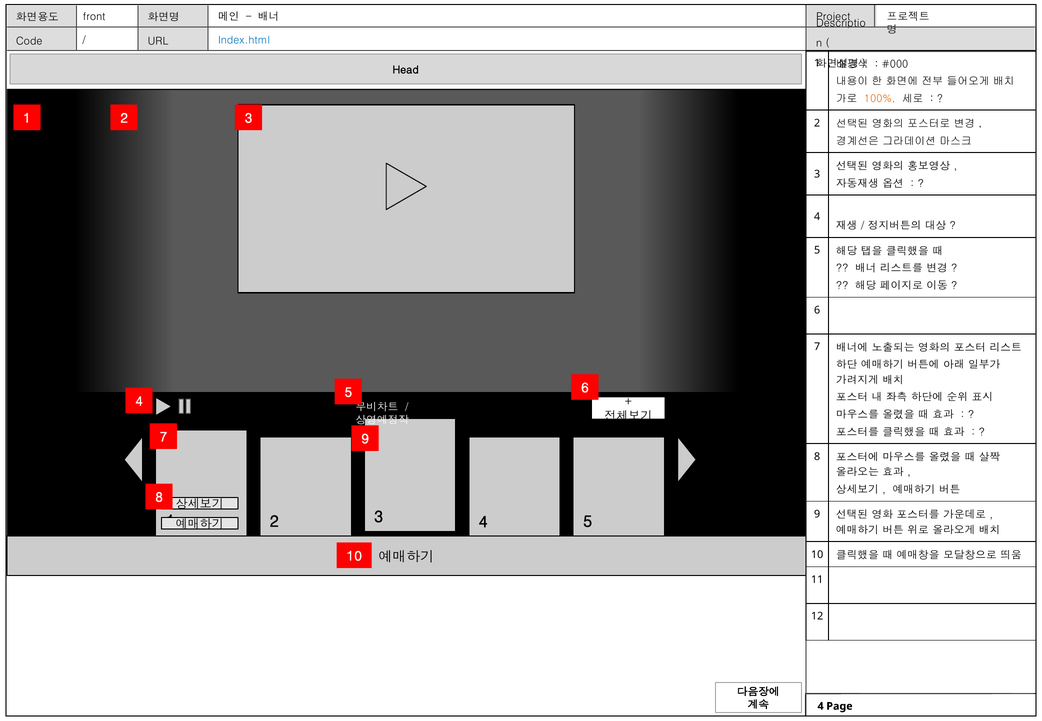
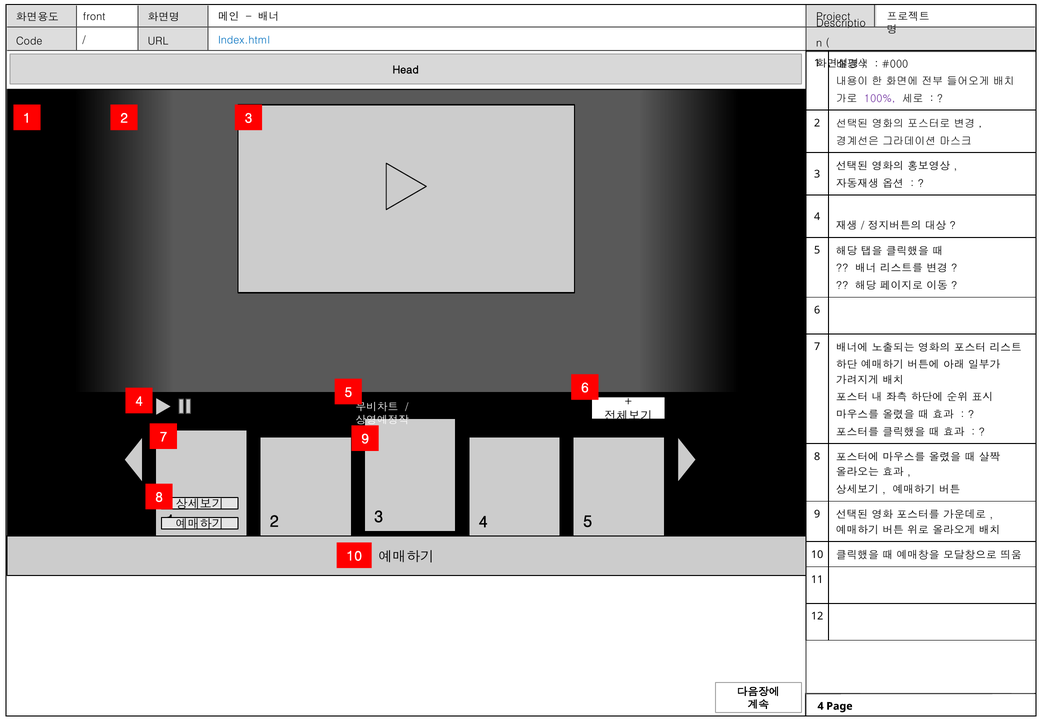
100% colour: orange -> purple
